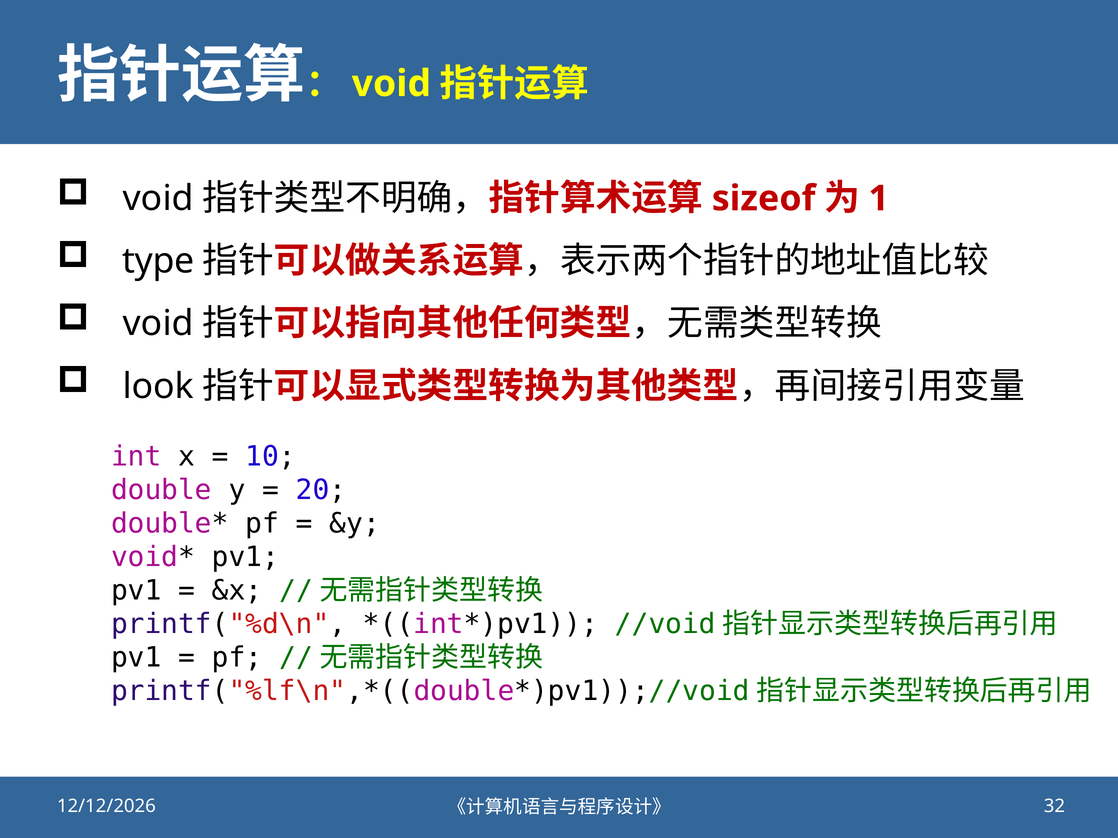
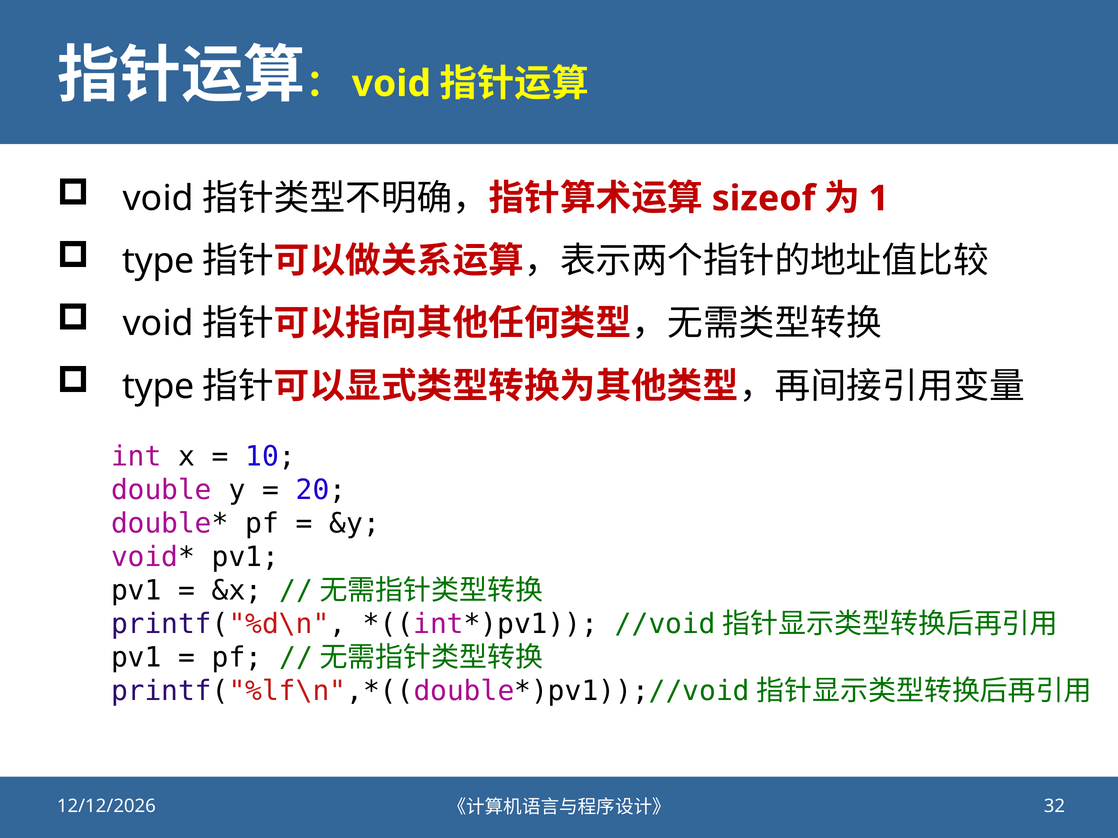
look at (158, 387): look -> type
